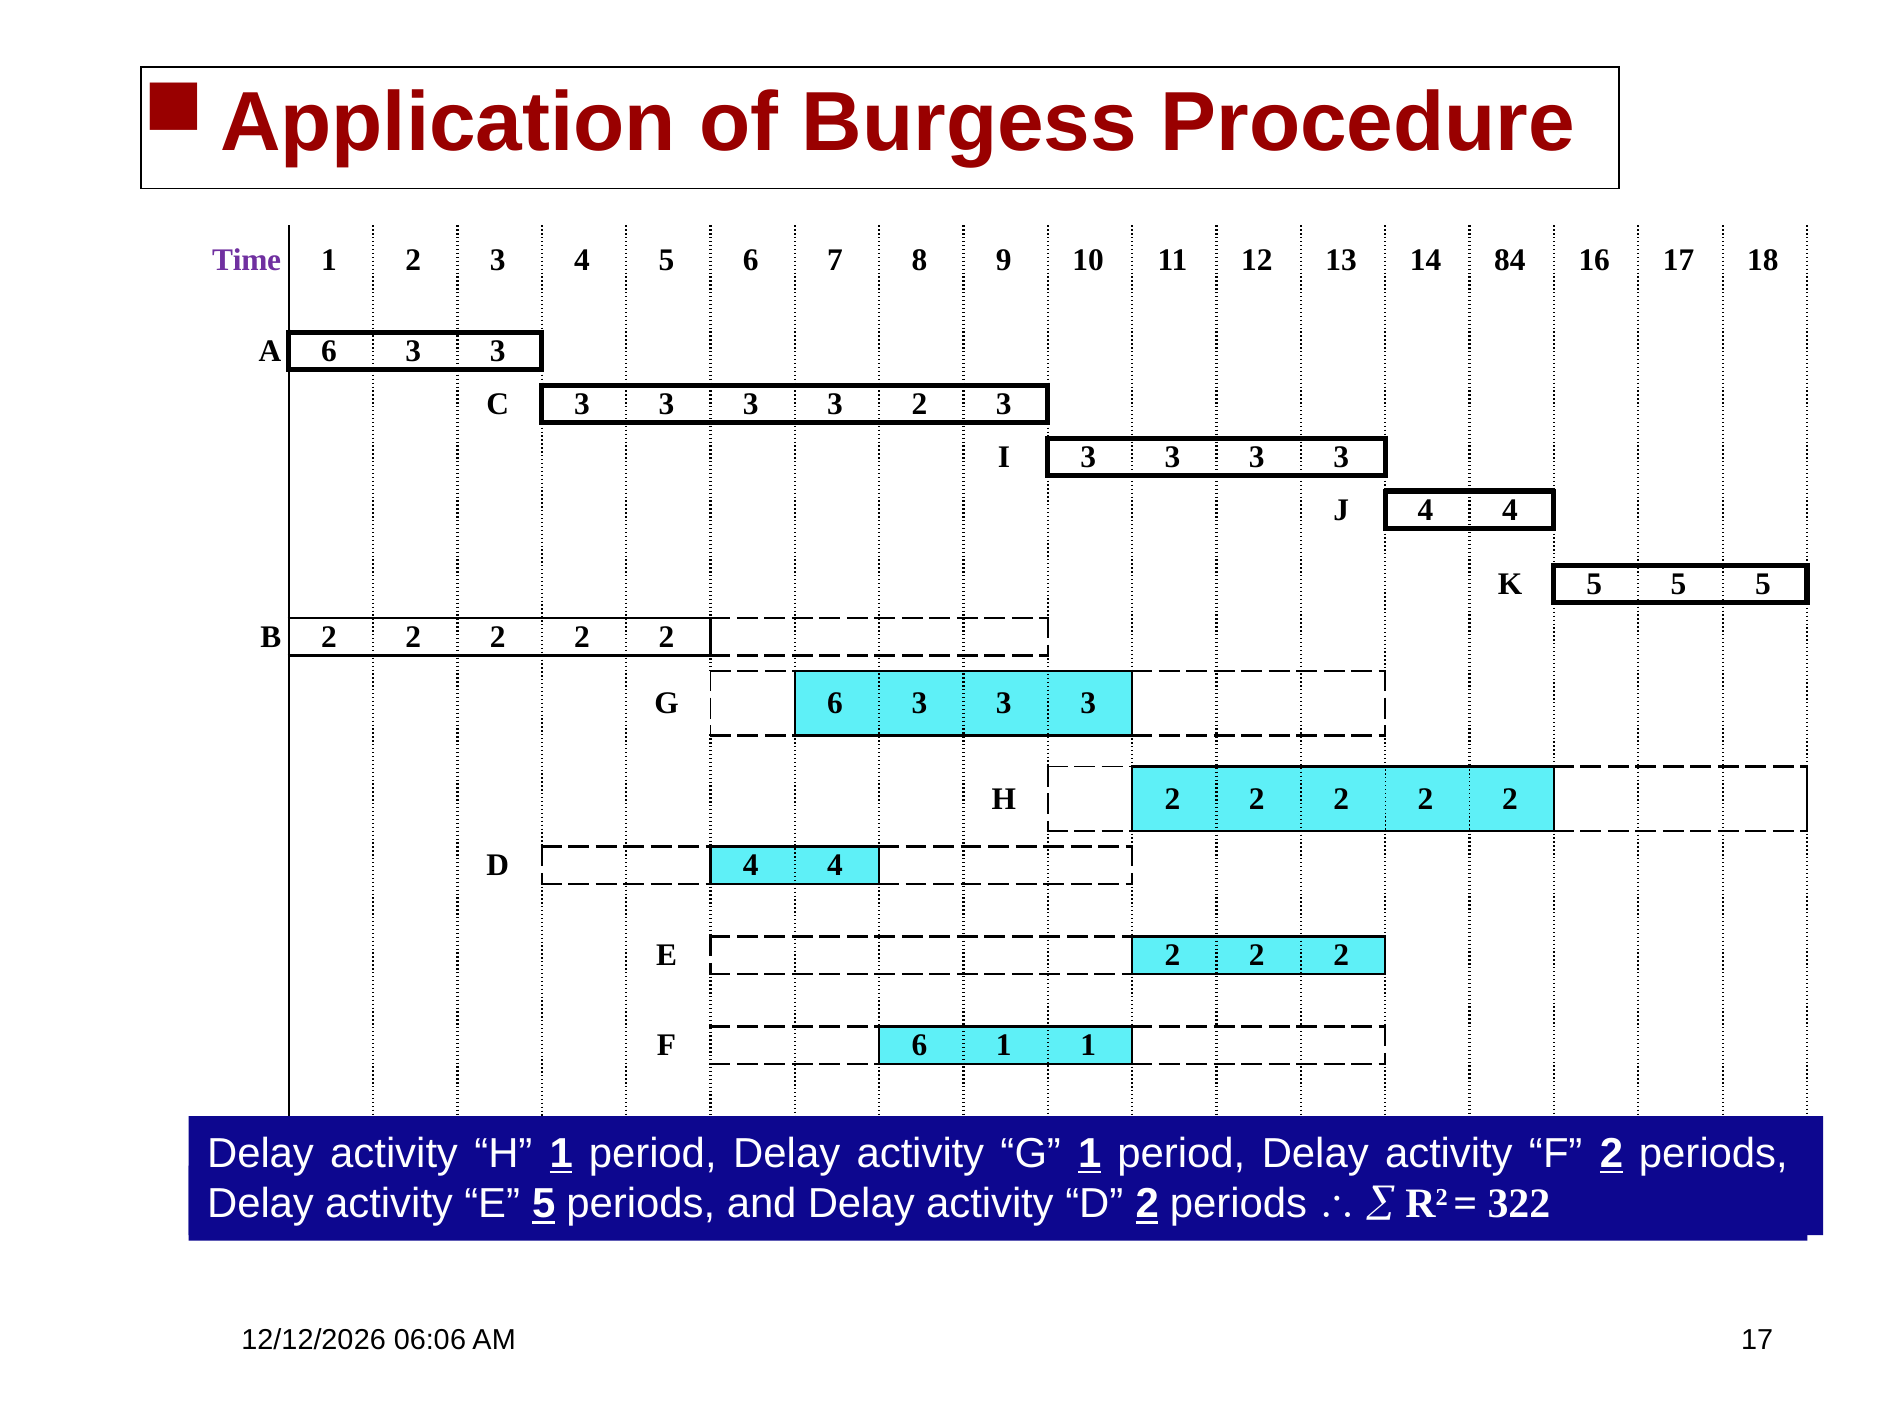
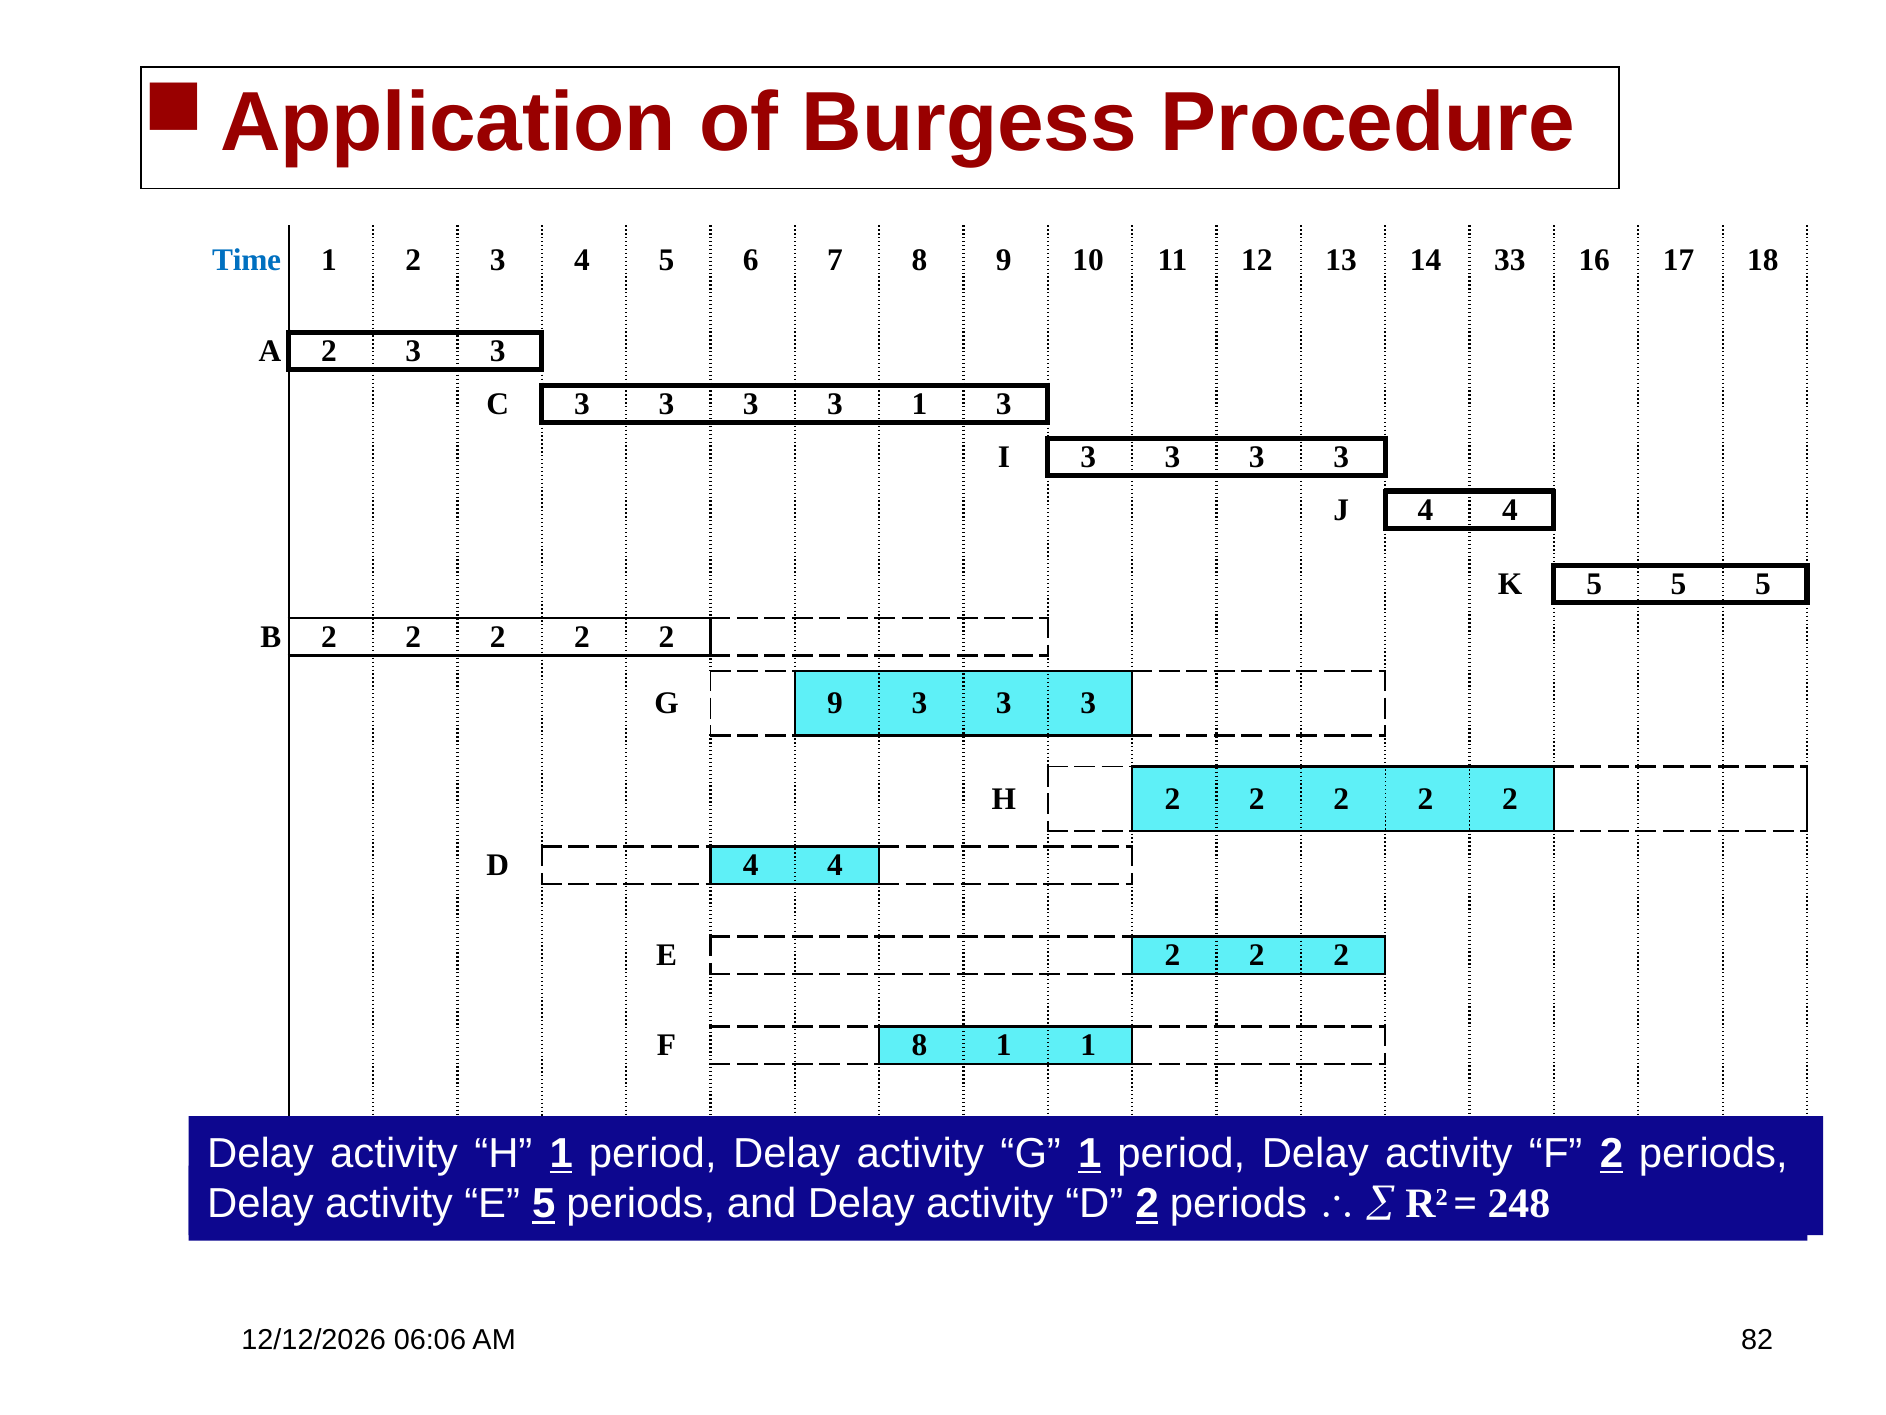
Time colour: purple -> blue
84: 84 -> 33
A 6: 6 -> 2
3 2: 2 -> 1
G 6: 6 -> 9
F 6: 6 -> 8
322: 322 -> 248
17 at (1757, 1340): 17 -> 82
